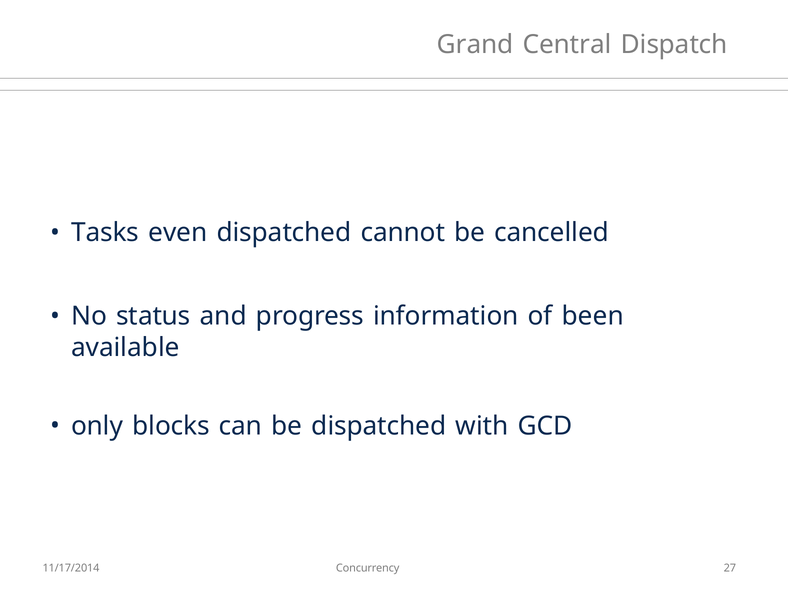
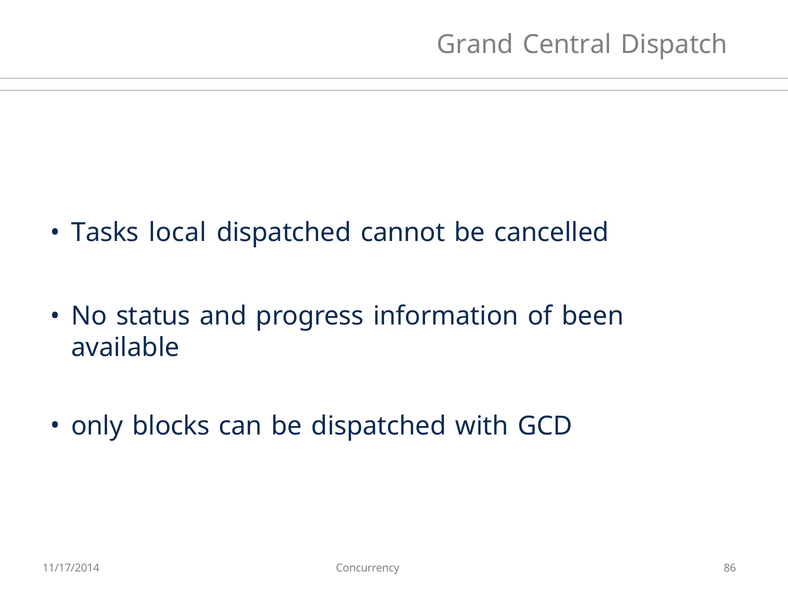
even: even -> local
27: 27 -> 86
